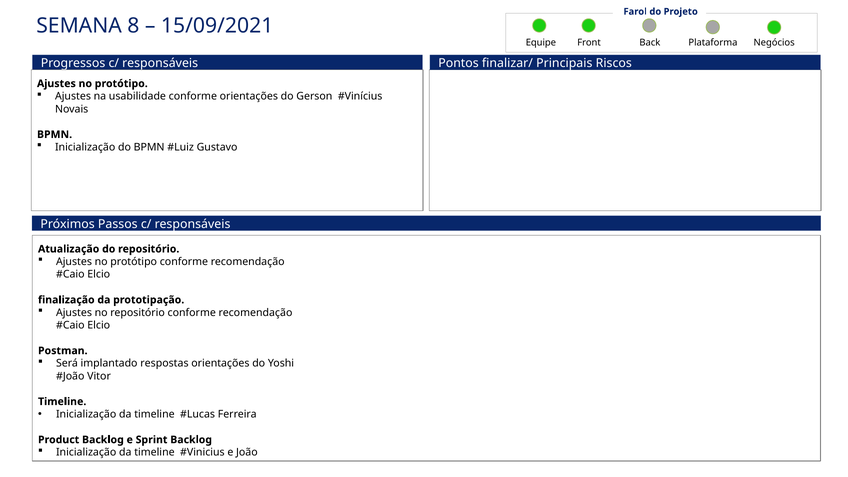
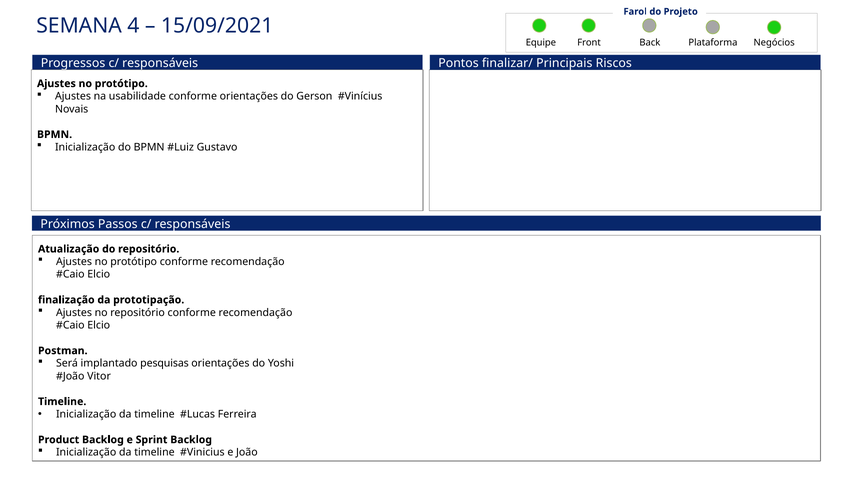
8: 8 -> 4
respostas: respostas -> pesquisas
